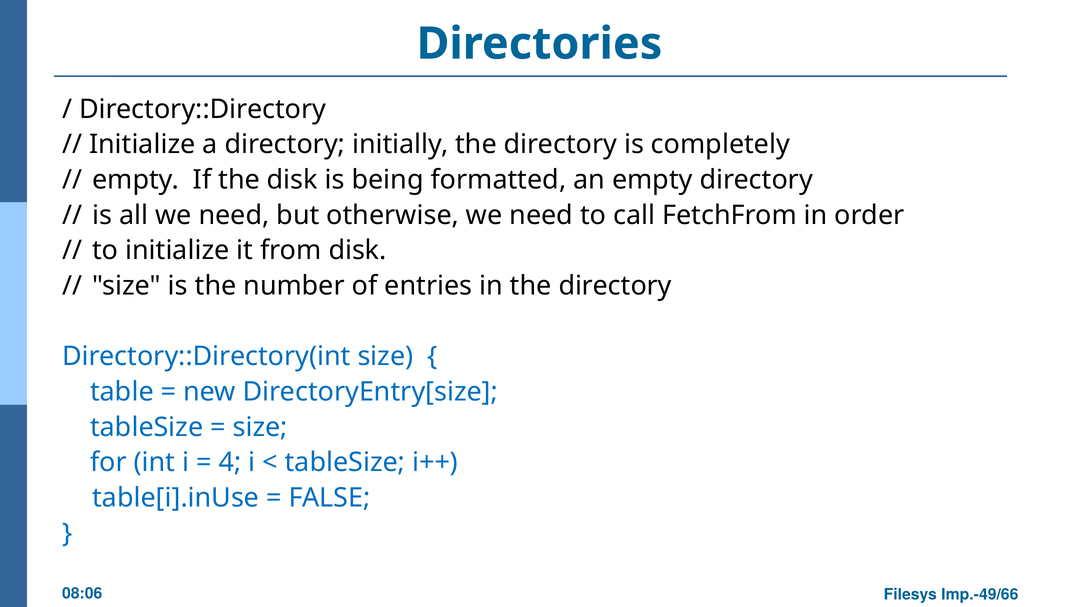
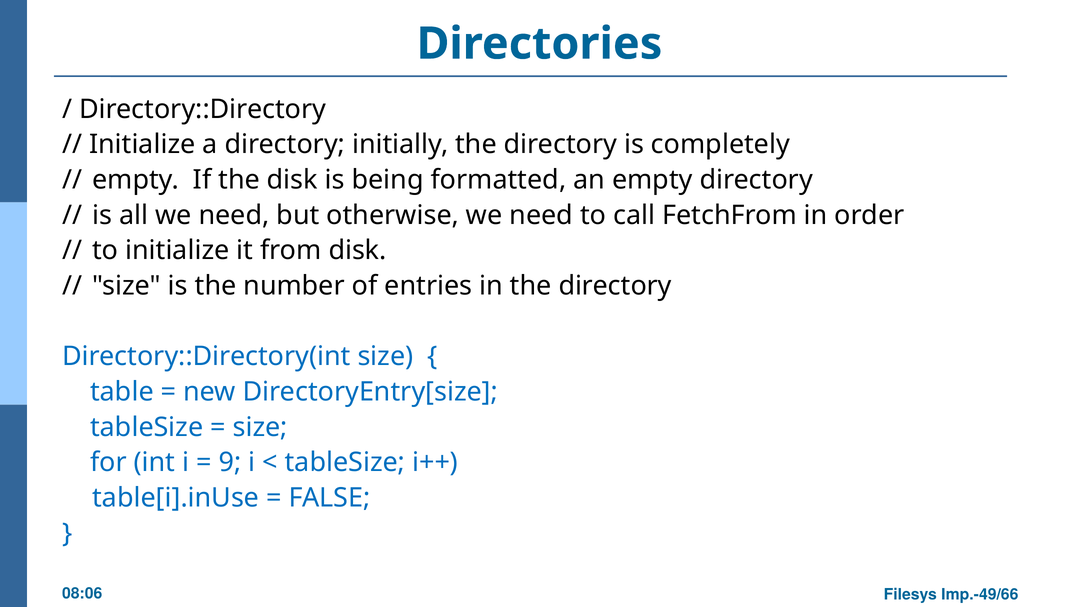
4: 4 -> 9
